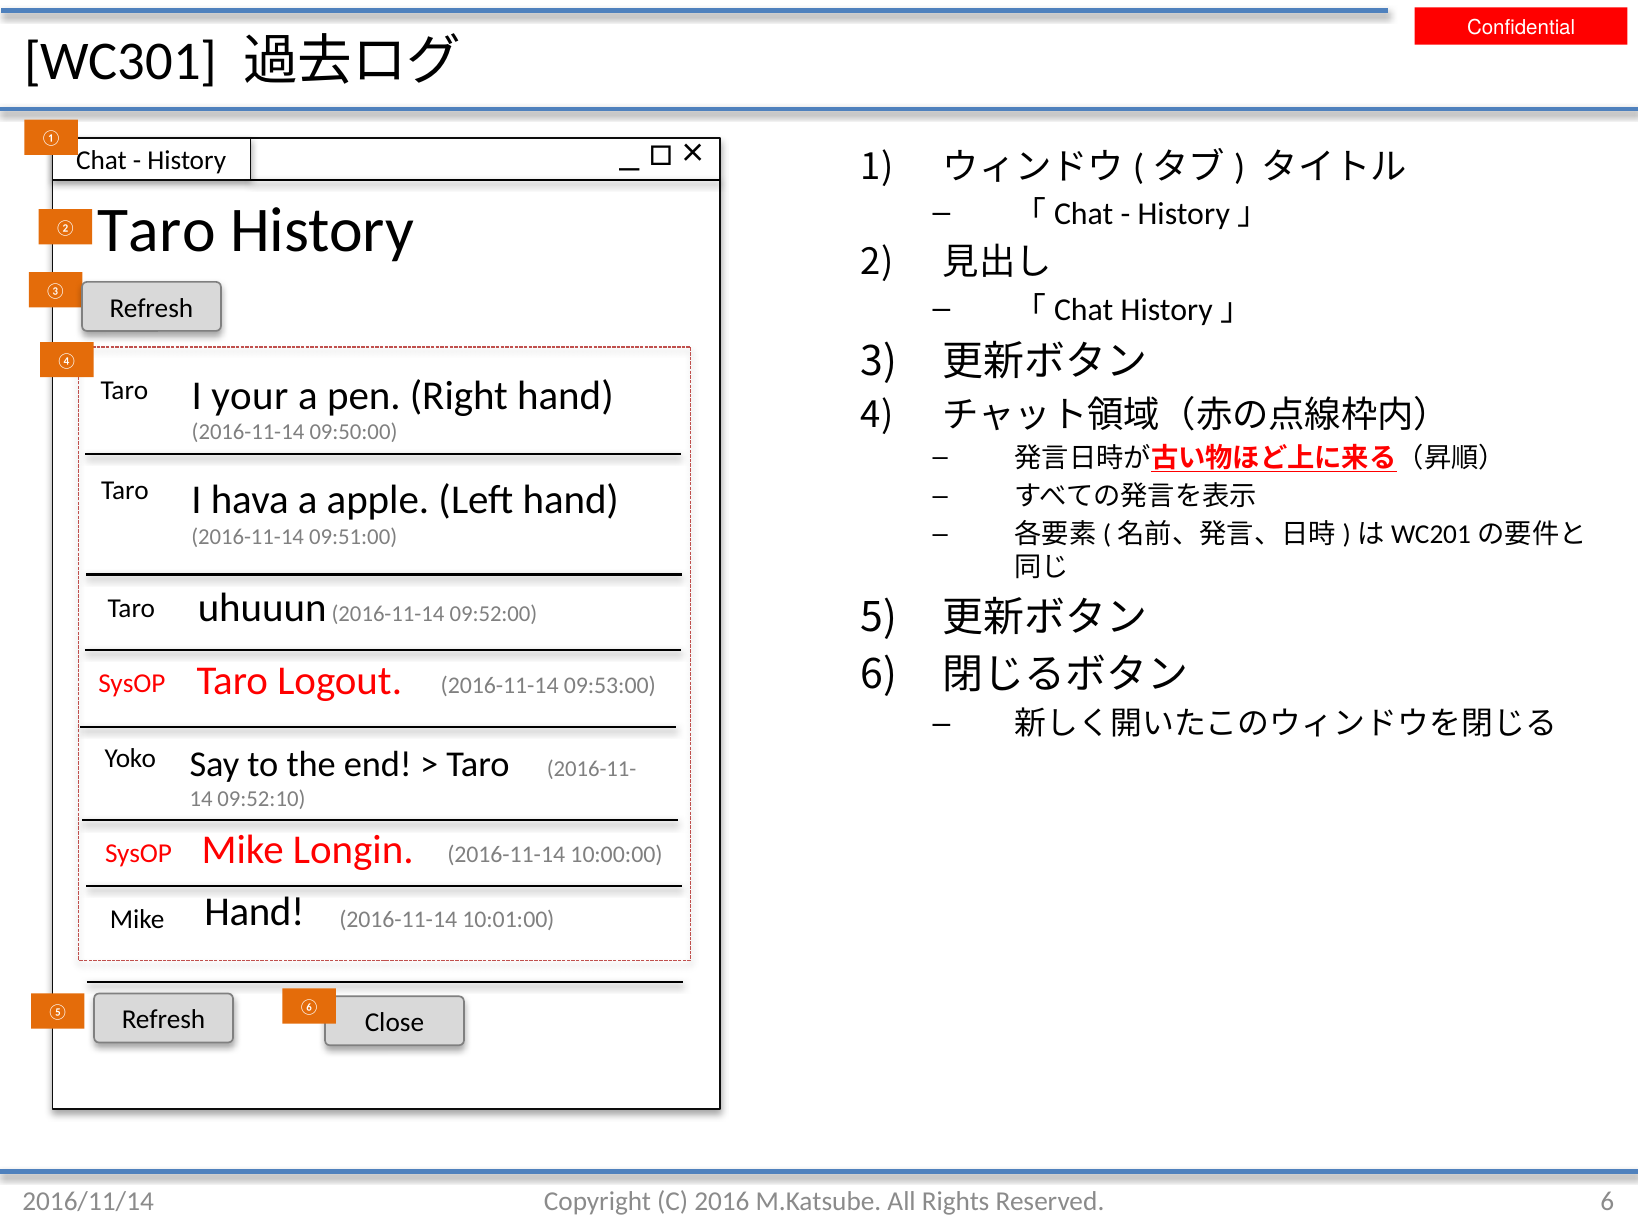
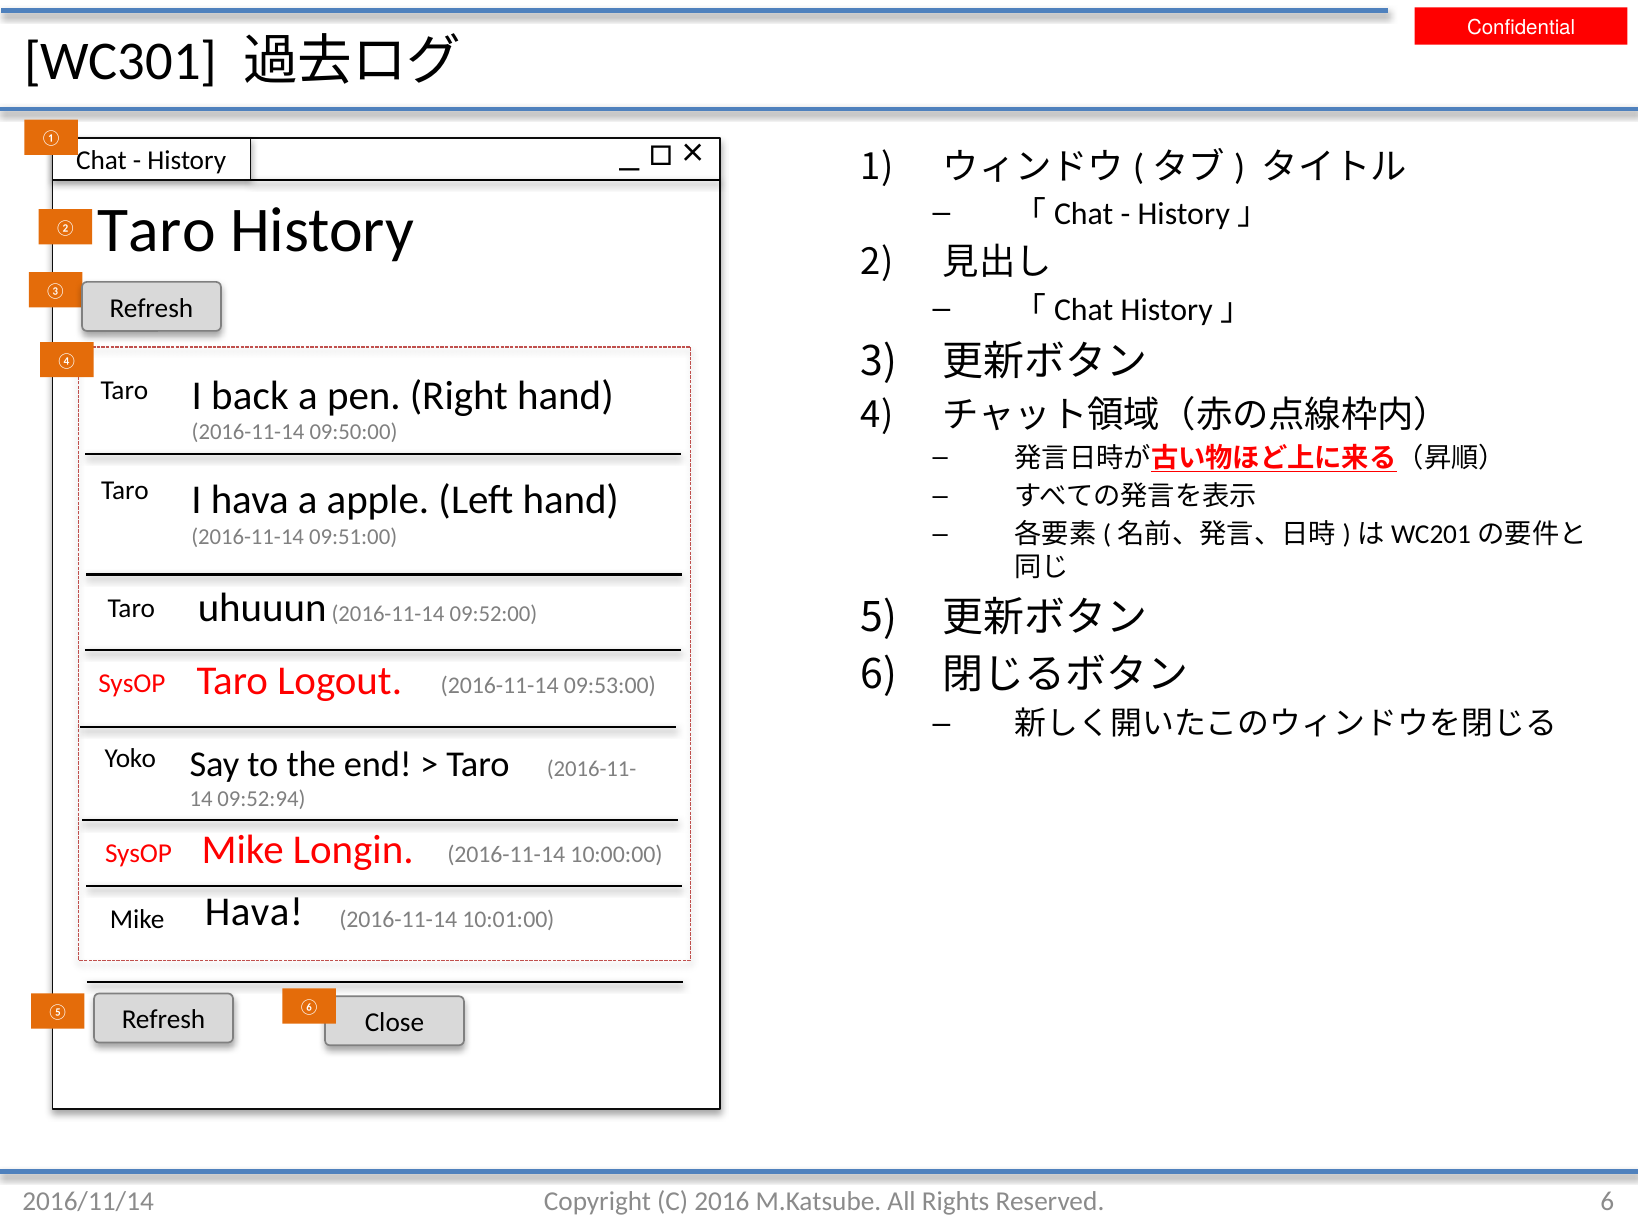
your: your -> back
09:52:10: 09:52:10 -> 09:52:94
Mike Hand: Hand -> Hava
